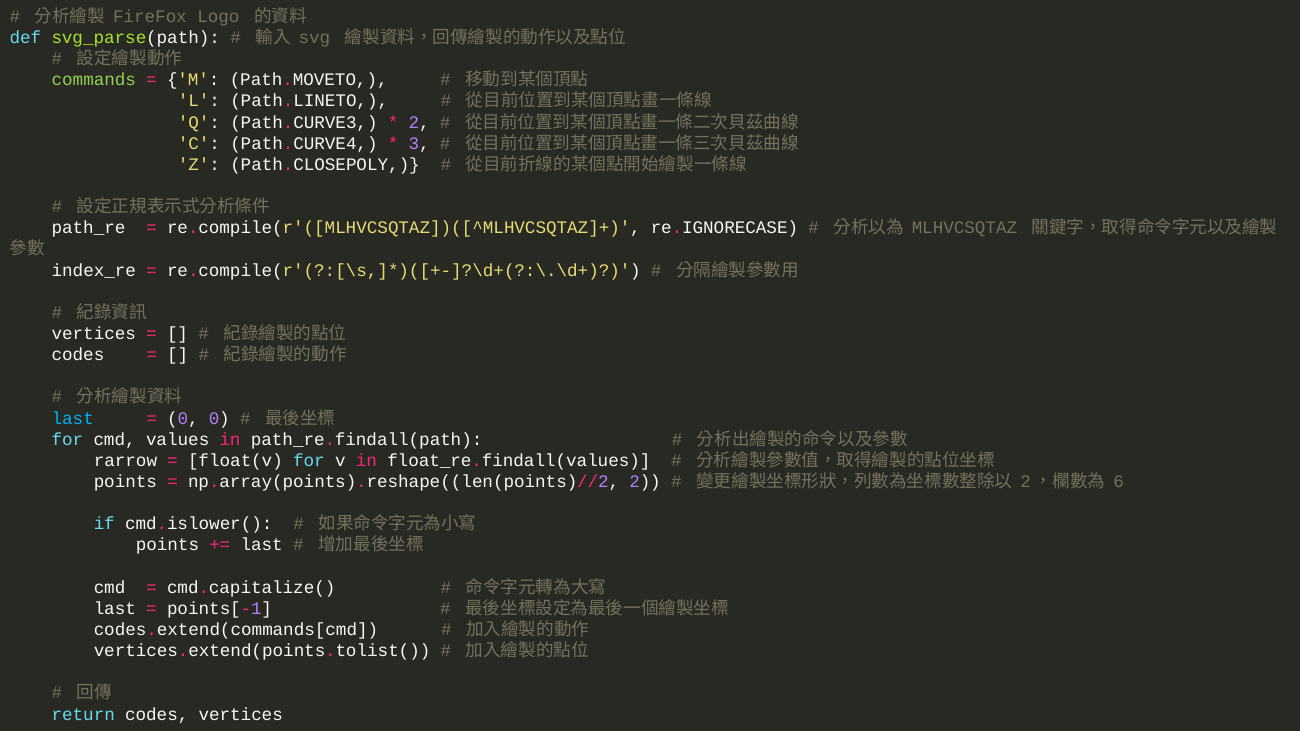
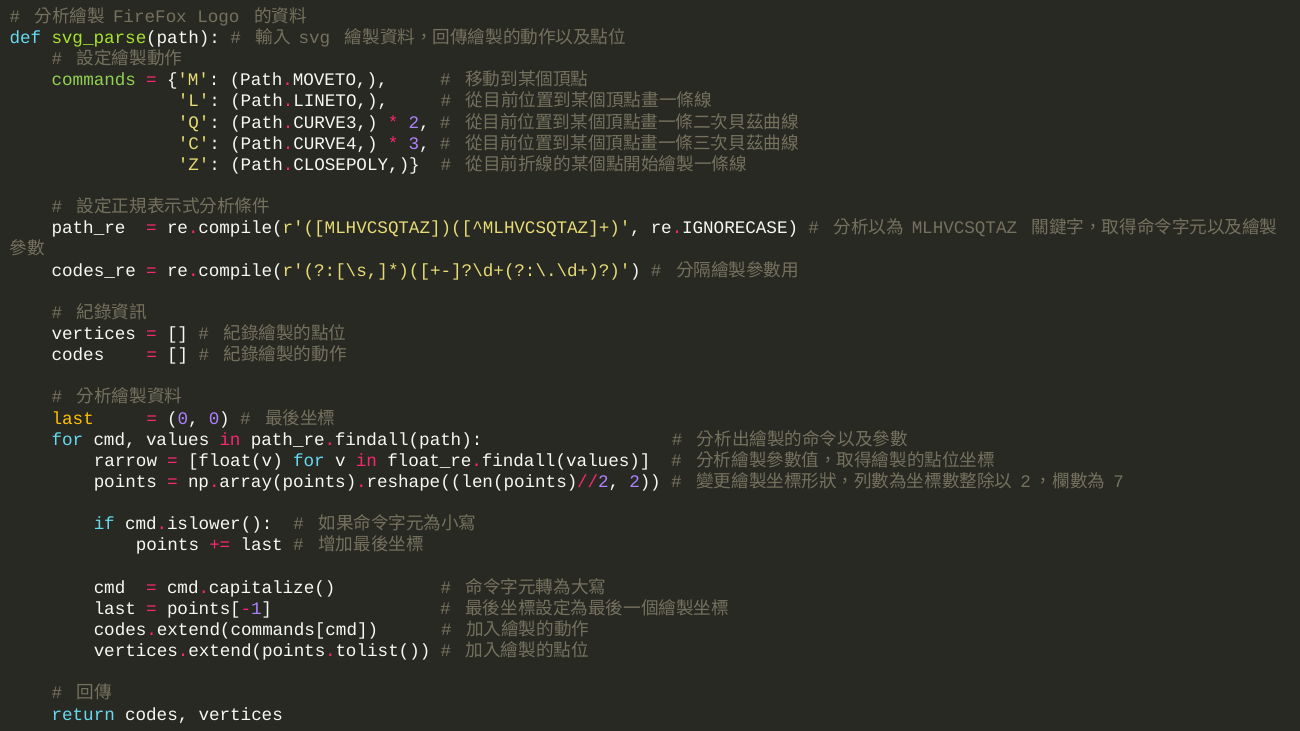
index_re: index_re -> codes_re
last at (73, 418) colour: light blue -> yellow
6: 6 -> 7
